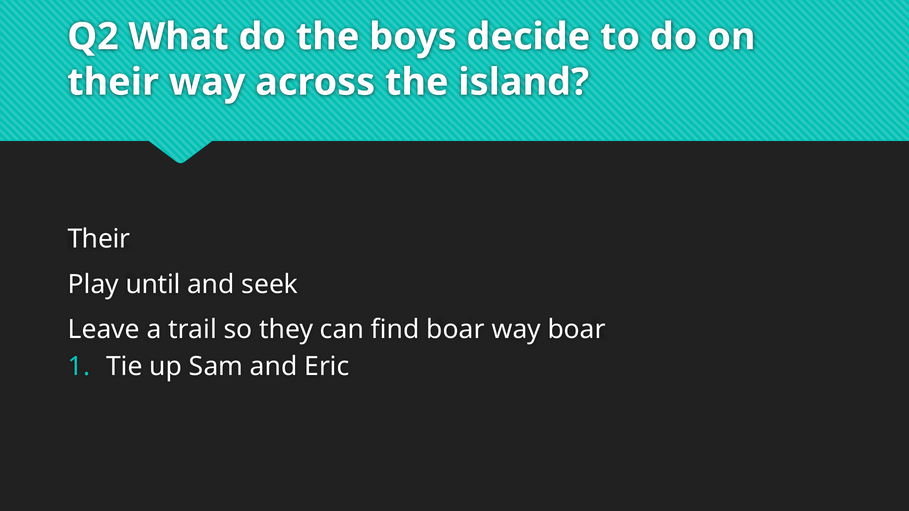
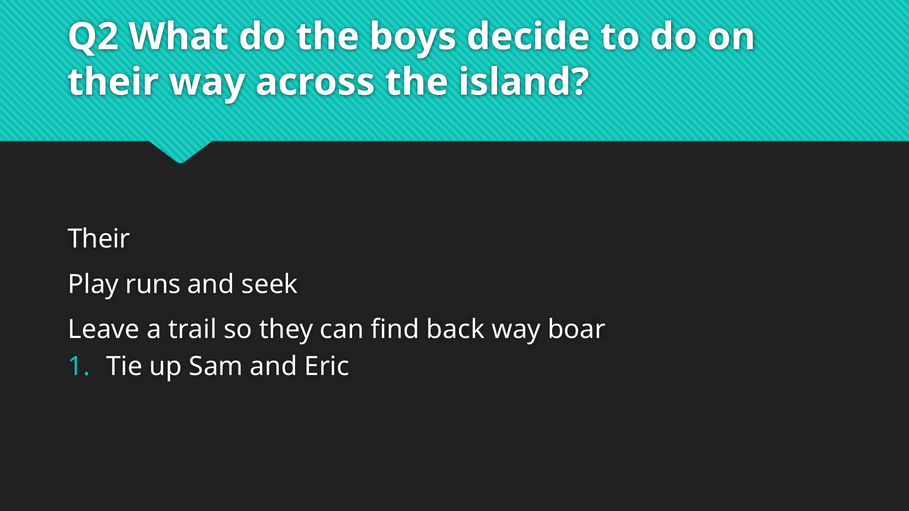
until: until -> runs
find boar: boar -> back
